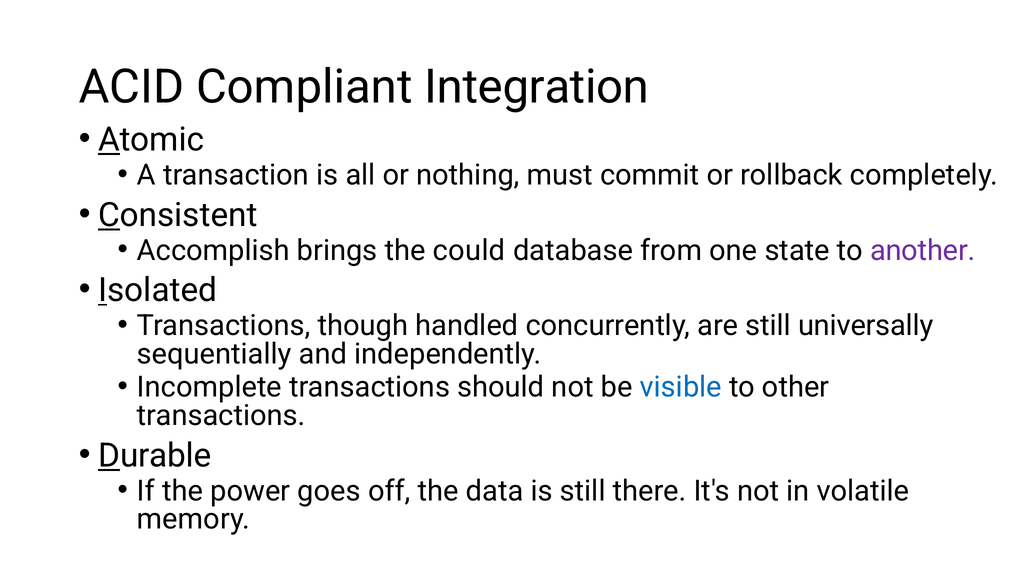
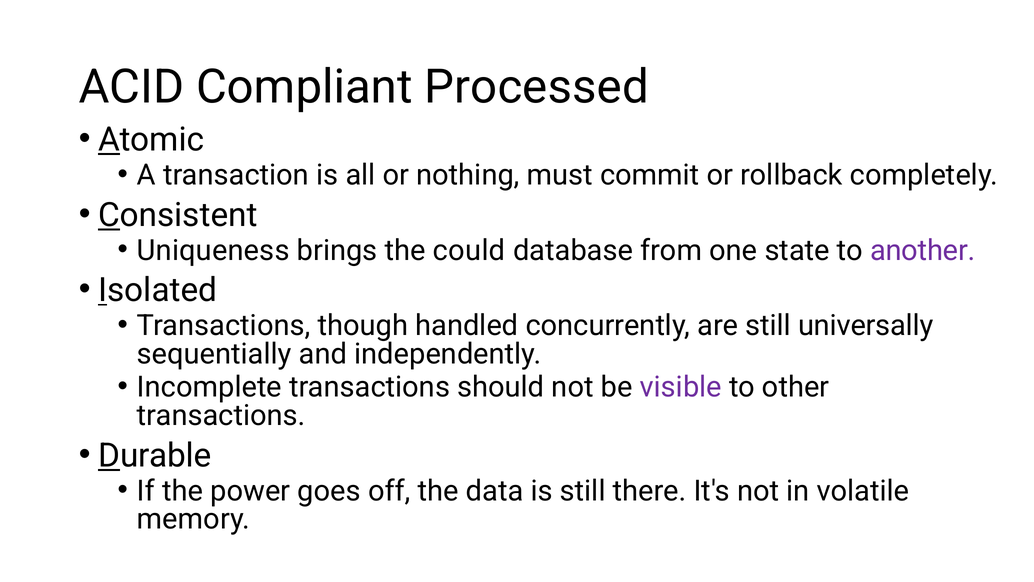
Integration: Integration -> Processed
Accomplish: Accomplish -> Uniqueness
visible colour: blue -> purple
